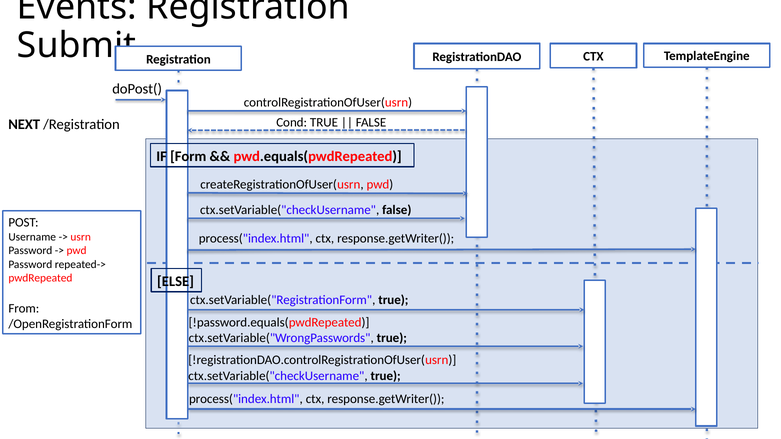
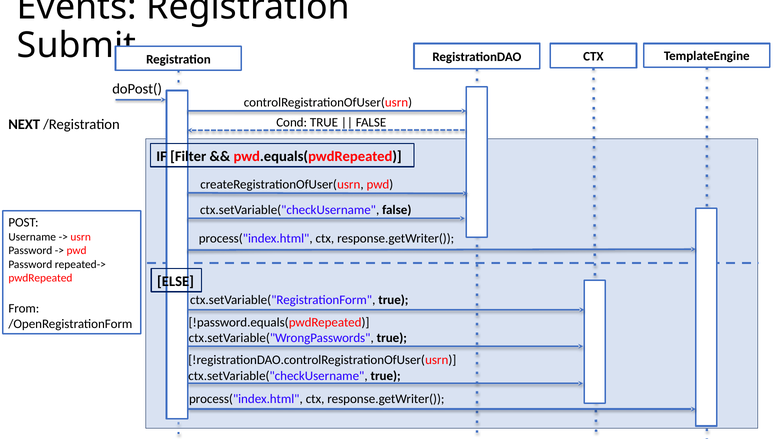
Form: Form -> Filter
